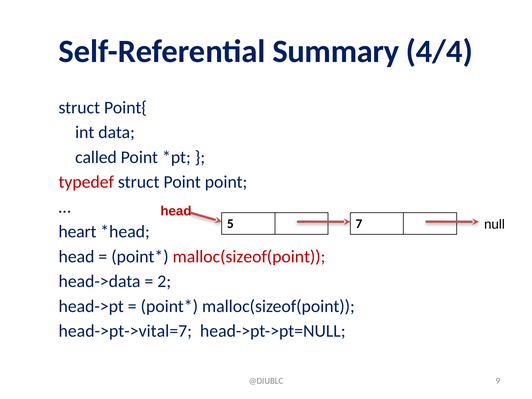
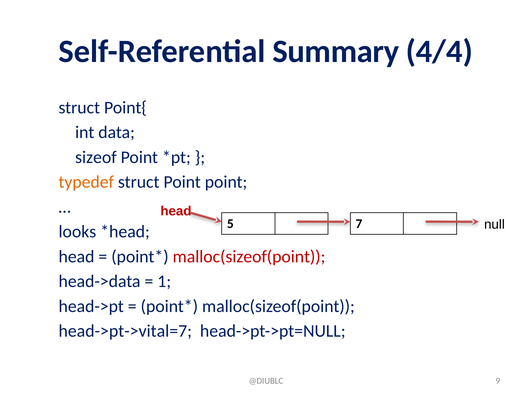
called: called -> sizeof
typedef colour: red -> orange
heart: heart -> looks
2: 2 -> 1
